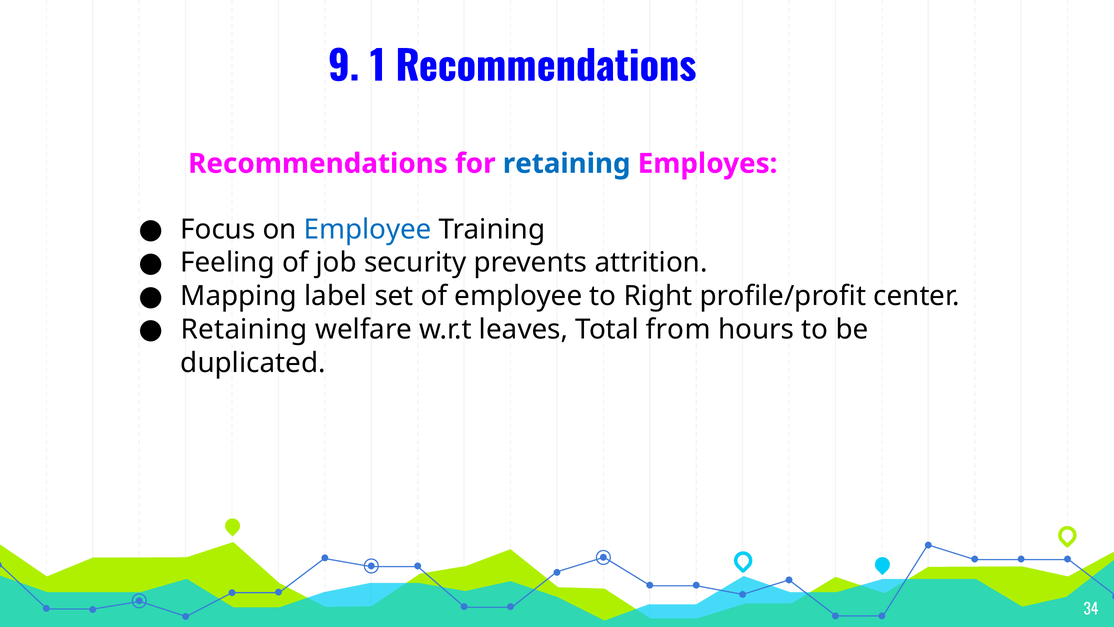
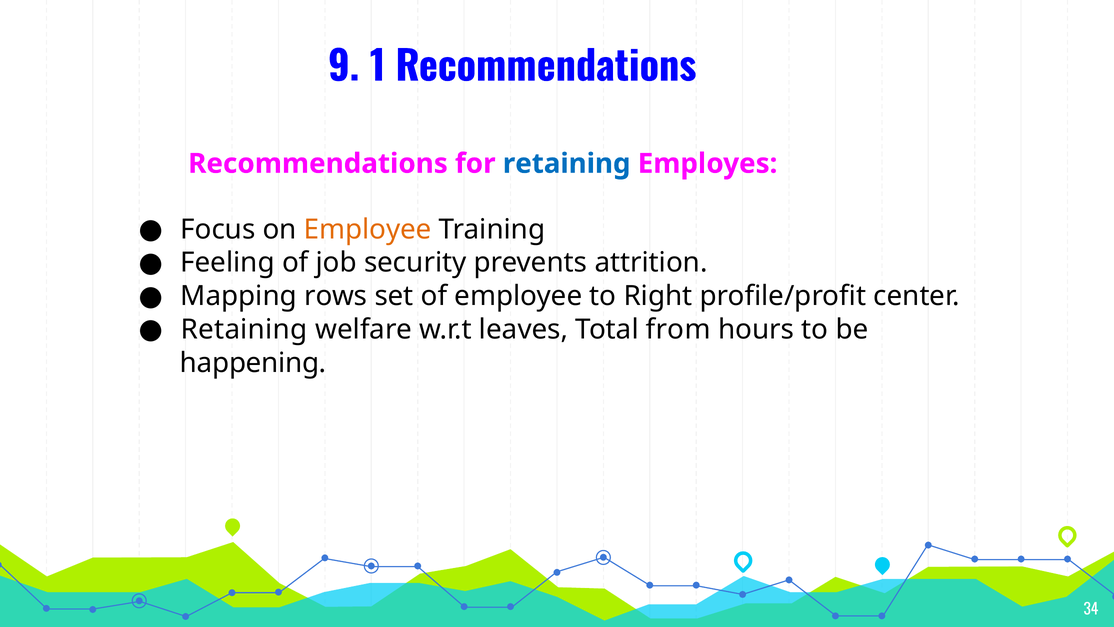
Employee at (368, 229) colour: blue -> orange
label: label -> rows
duplicated: duplicated -> happening
